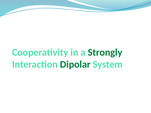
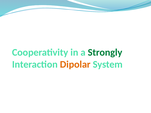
Dipolar colour: green -> orange
